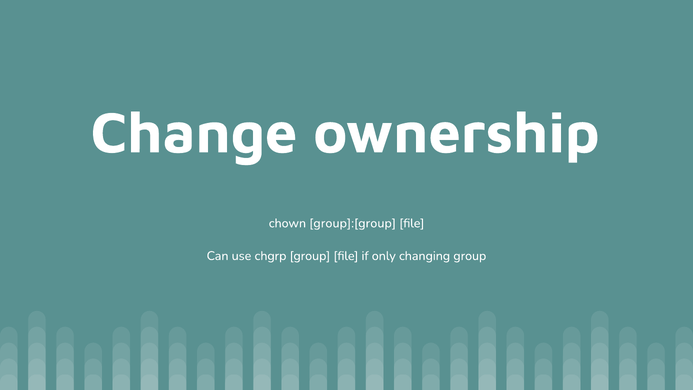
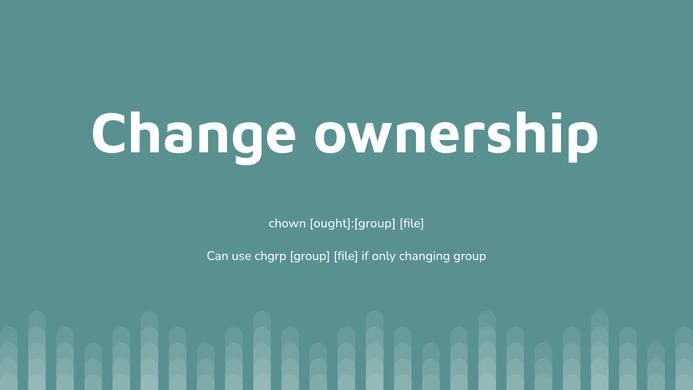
group]:[group: group]:[group -> ought]:[group
